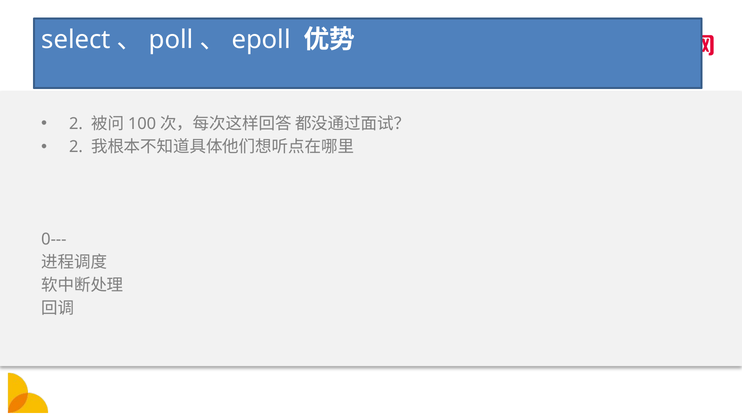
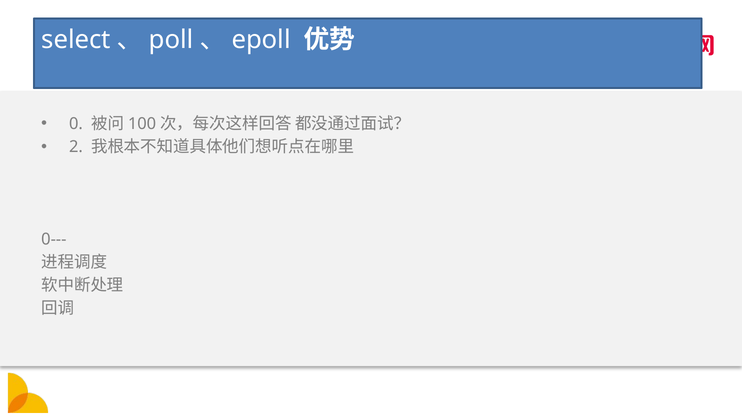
2 at (76, 124): 2 -> 0
